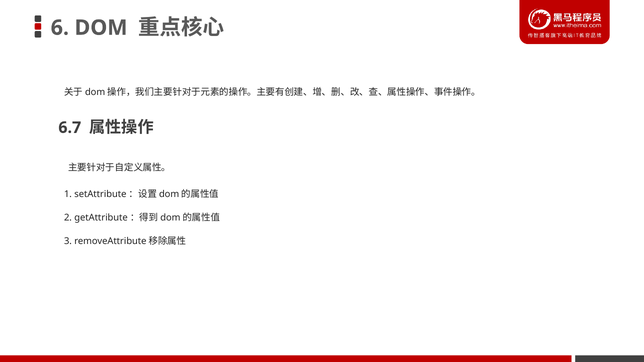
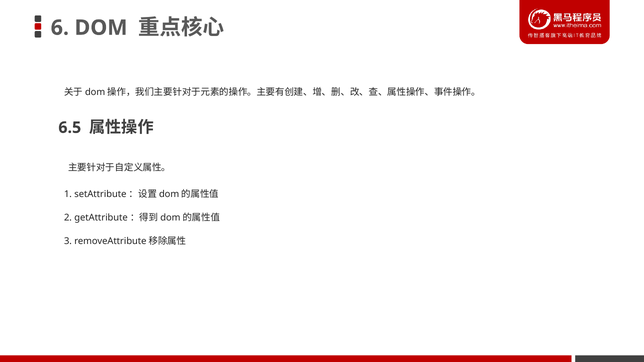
6.7: 6.7 -> 6.5
